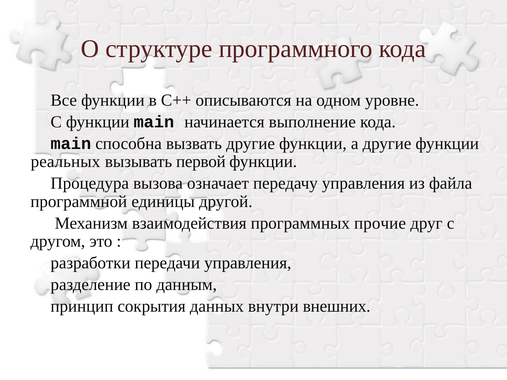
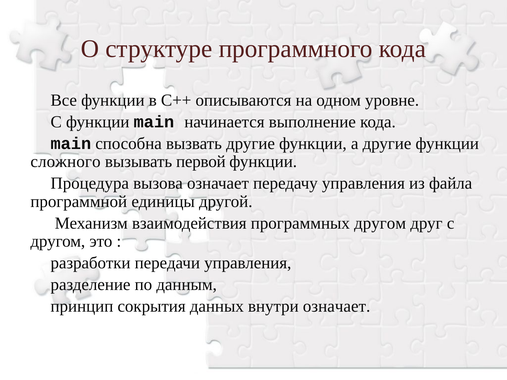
реальных: реальных -> сложного
программных прочие: прочие -> другом
внутри внешних: внешних -> означает
